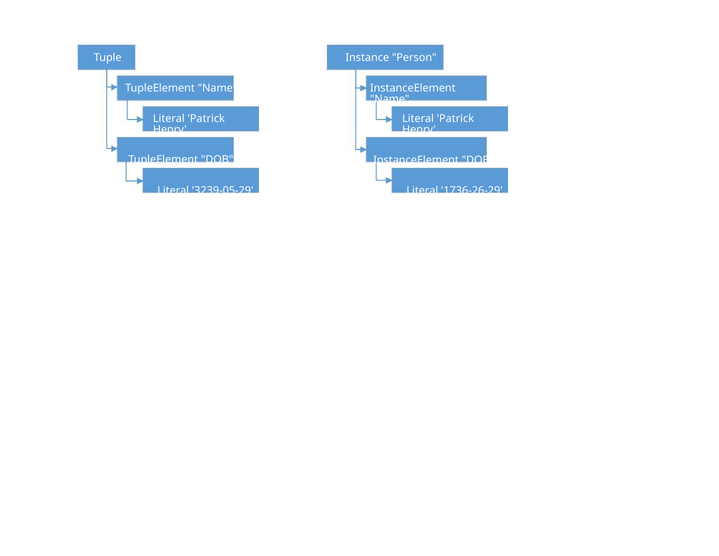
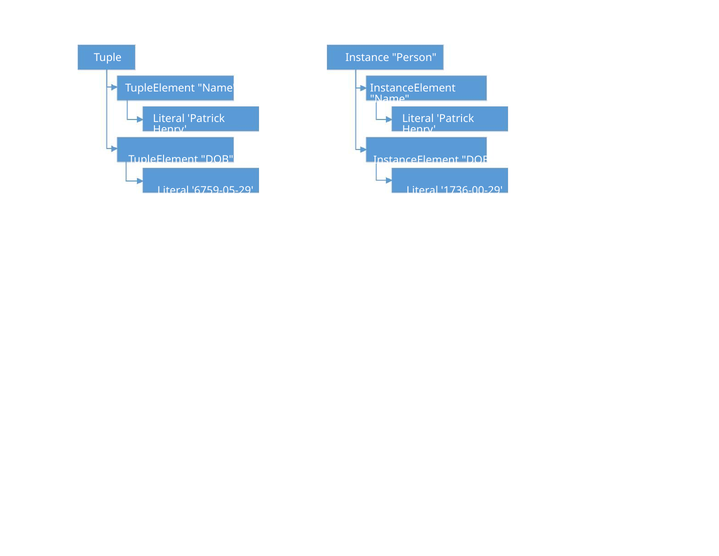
3239-05-29: 3239-05-29 -> 6759-05-29
1736-26-29: 1736-26-29 -> 1736-00-29
